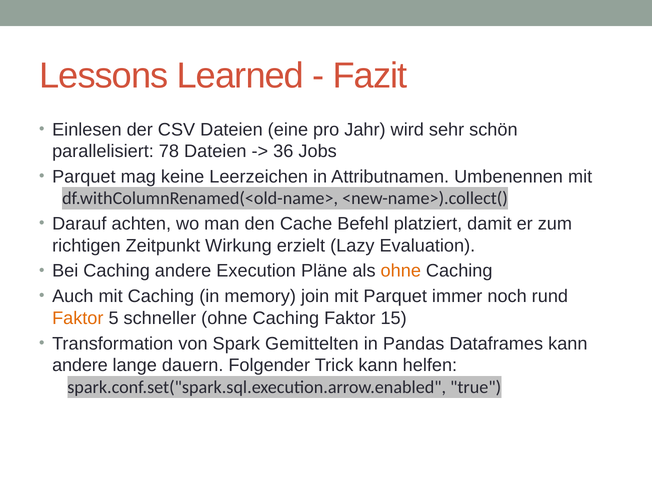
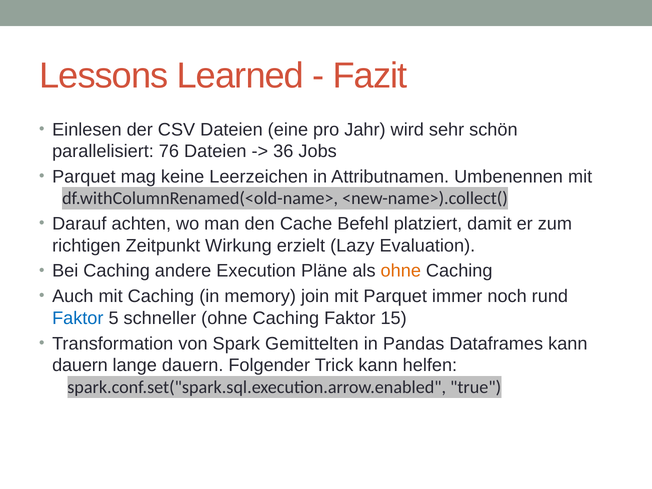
78: 78 -> 76
Faktor at (78, 318) colour: orange -> blue
andere at (80, 365): andere -> dauern
